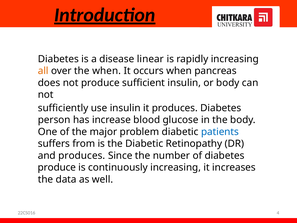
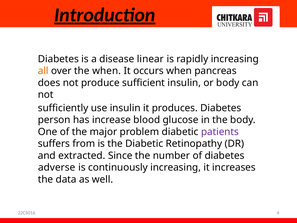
patients colour: blue -> purple
and produces: produces -> extracted
produce at (57, 167): produce -> adverse
